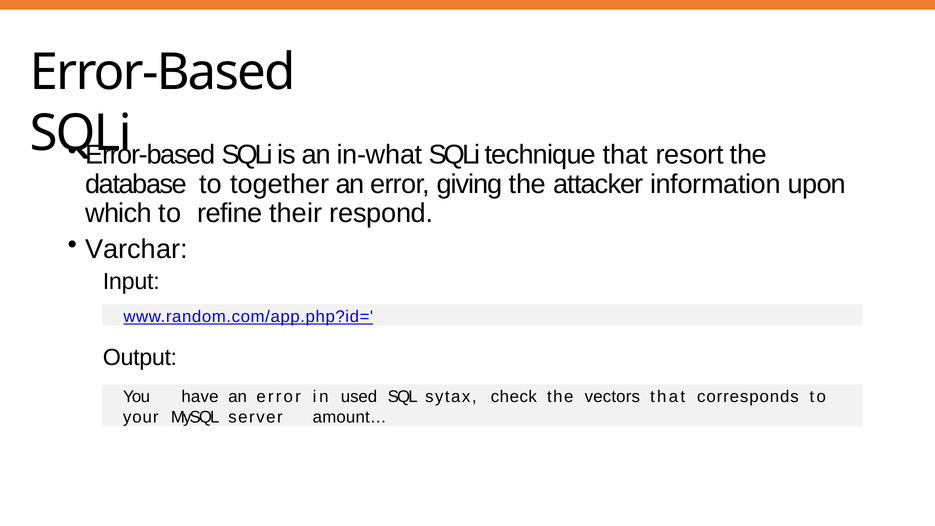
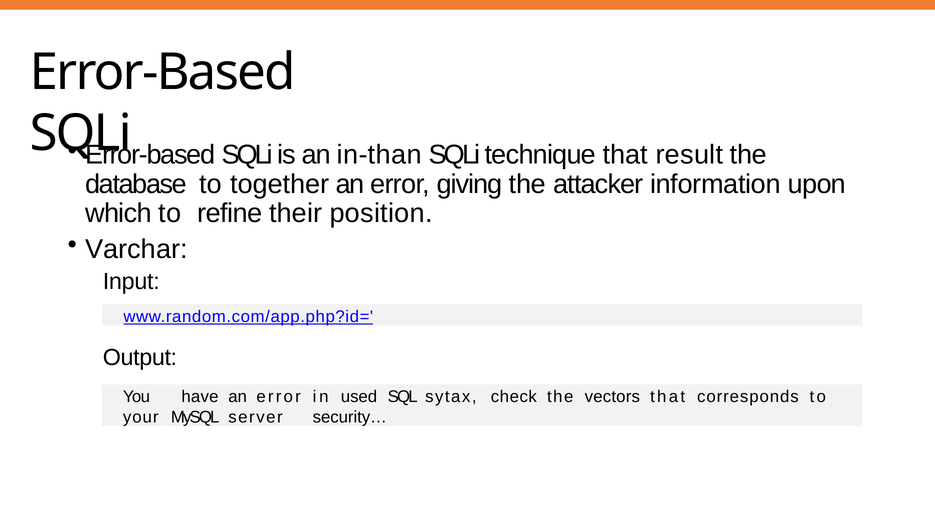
in-what: in-what -> in-than
resort: resort -> result
respond: respond -> position
amount…: amount… -> security…
